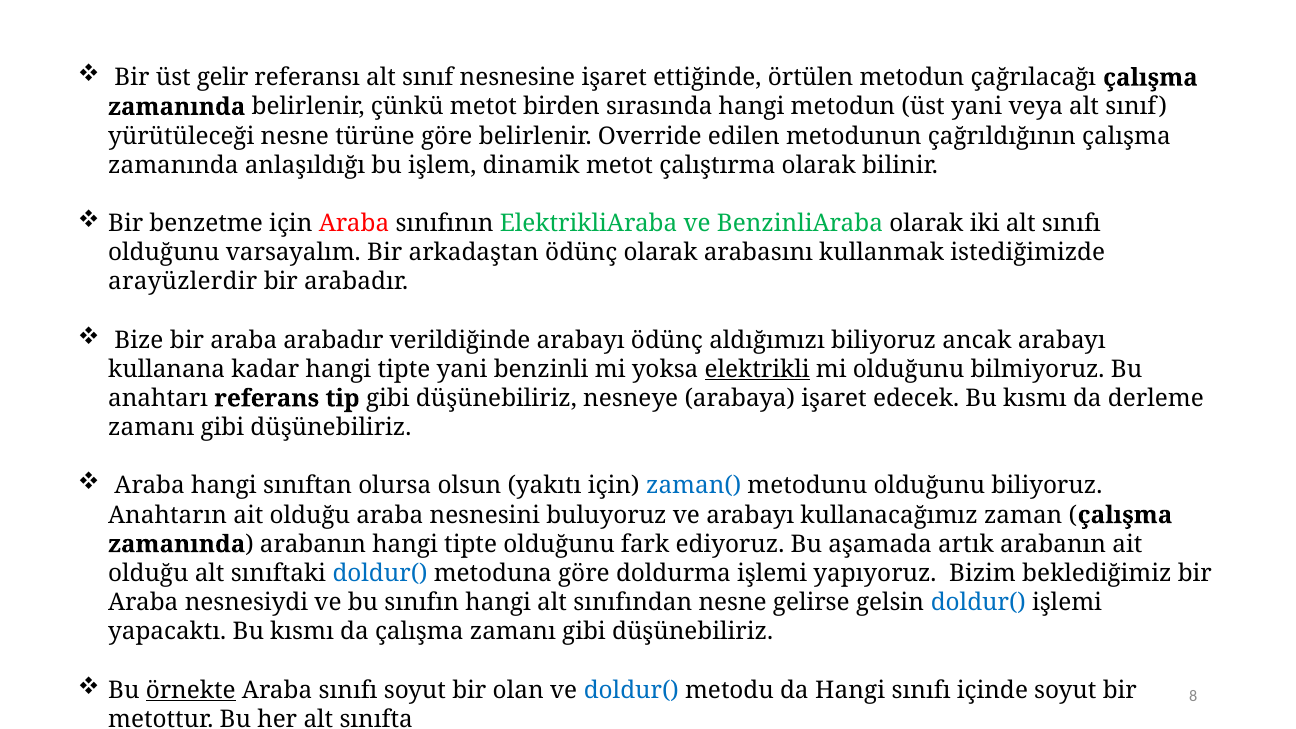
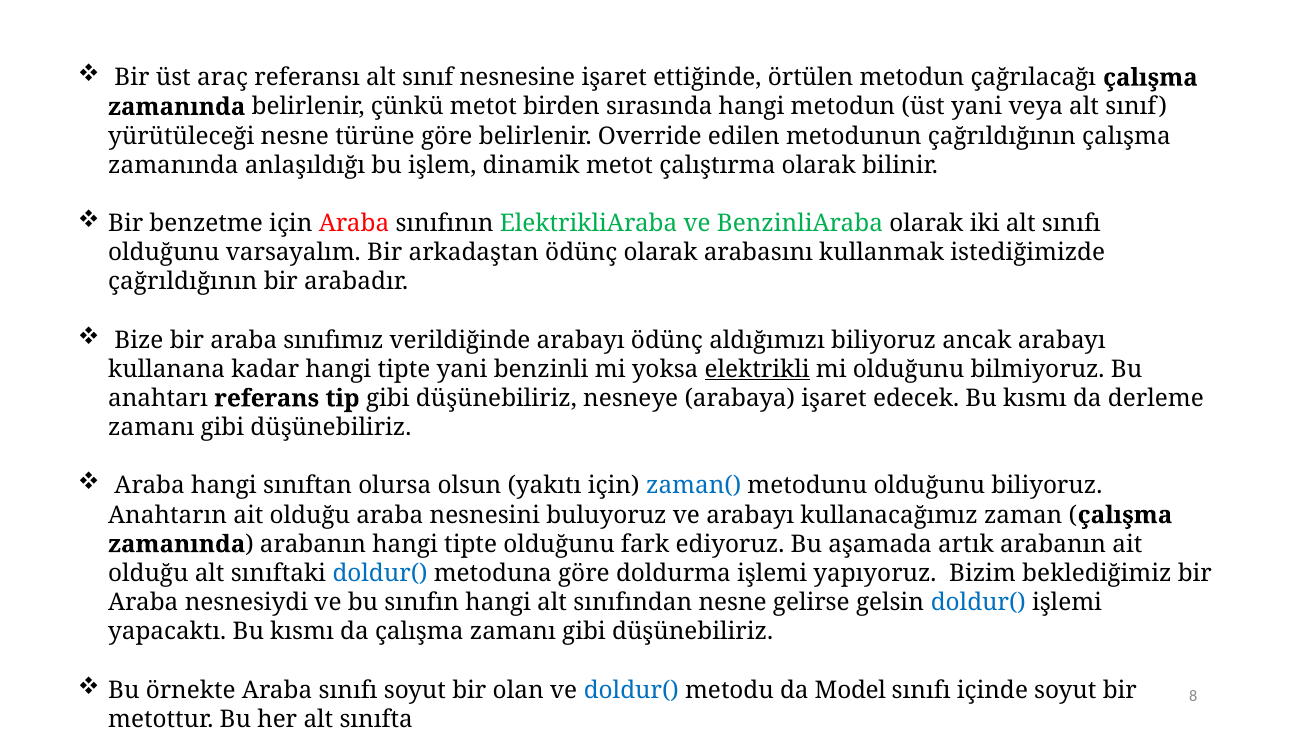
gelir: gelir -> araç
arayüzlerdir at (183, 282): arayüzlerdir -> çağrıldığının
araba arabadır: arabadır -> sınıfımız
örnekte underline: present -> none
da Hangi: Hangi -> Model
